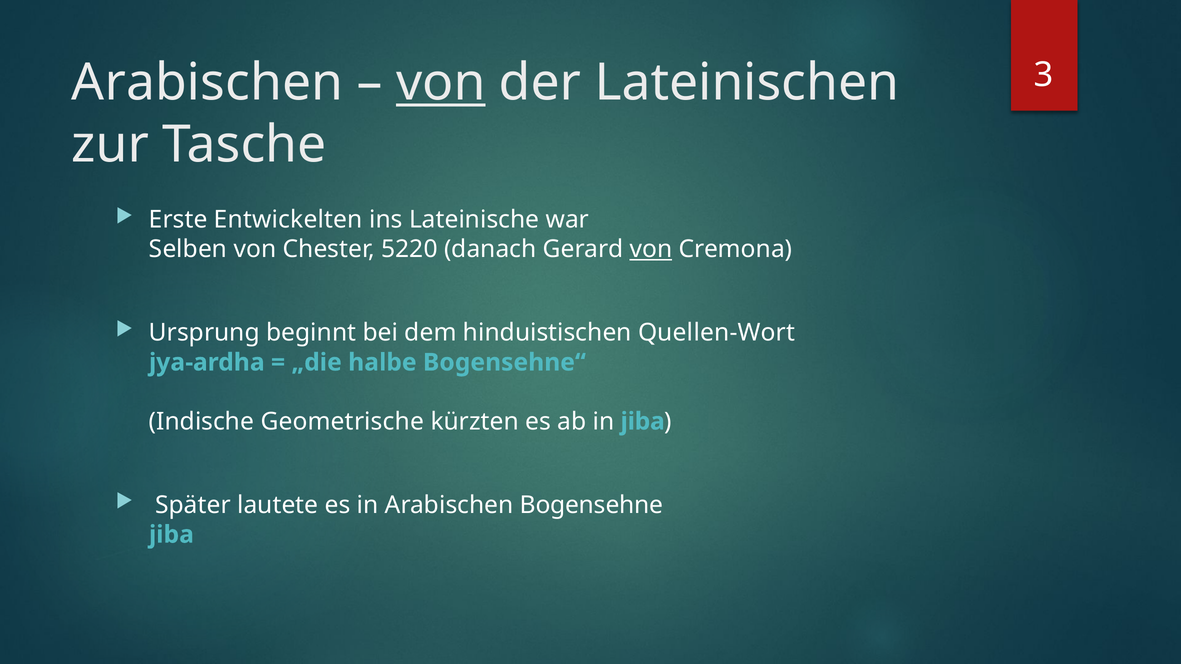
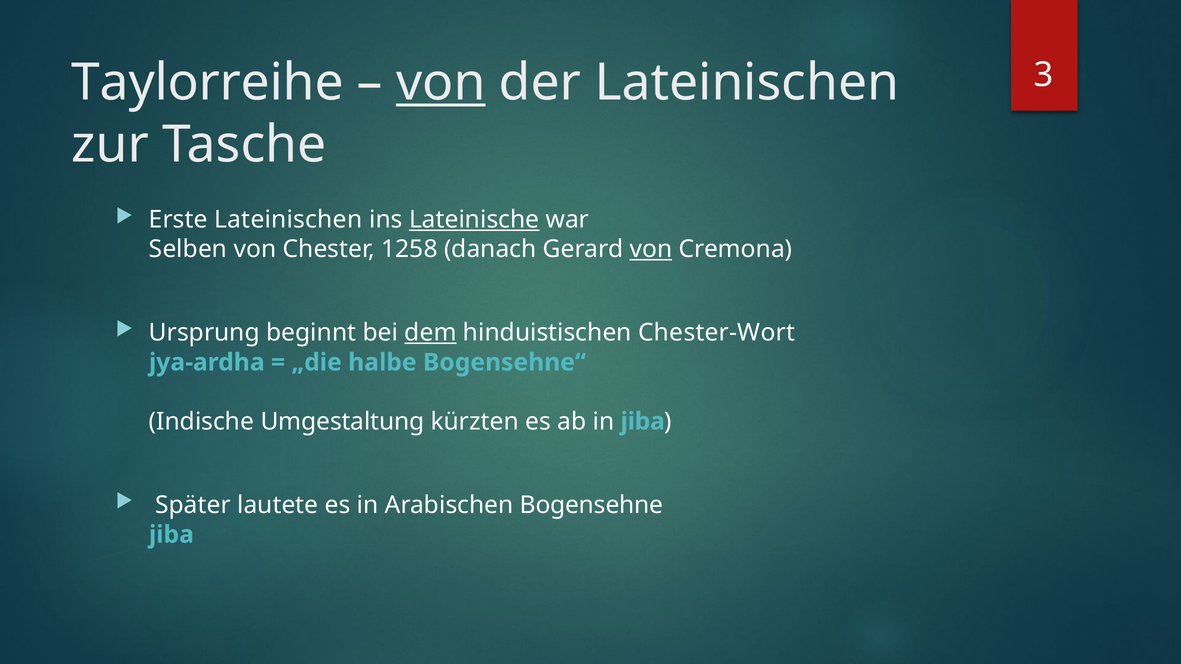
Arabischen at (207, 83): Arabischen -> Taylorreihe
Erste Entwickelten: Entwickelten -> Lateinischen
Lateinische underline: none -> present
5220: 5220 -> 1258
dem underline: none -> present
Quellen-Wort: Quellen-Wort -> Chester-Wort
Geometrische: Geometrische -> Umgestaltung
